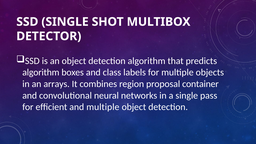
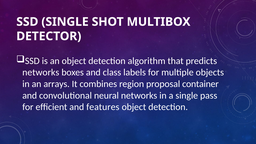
algorithm at (41, 72): algorithm -> networks
and multiple: multiple -> features
